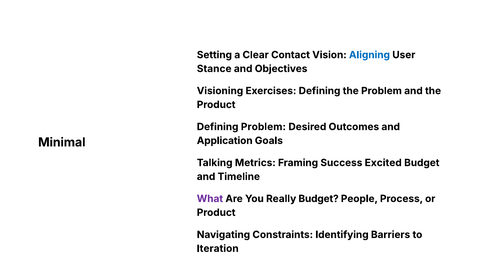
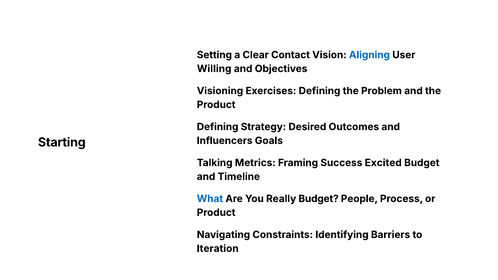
Stance: Stance -> Willing
Defining Problem: Problem -> Strategy
Application: Application -> Influencers
Minimal: Minimal -> Starting
What colour: purple -> blue
